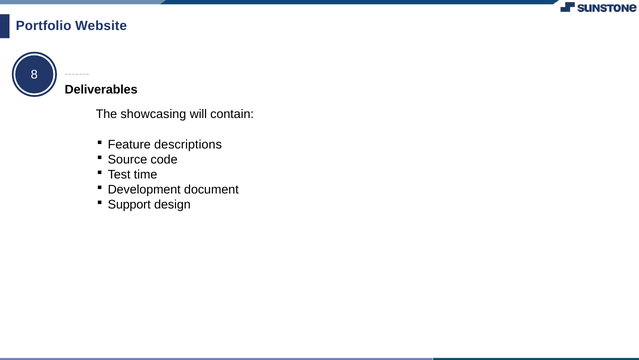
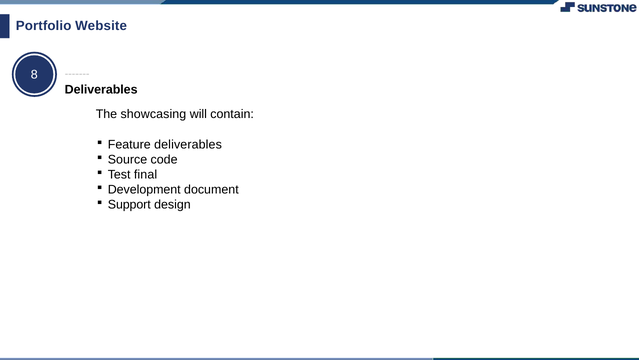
Feature descriptions: descriptions -> deliverables
time: time -> final
